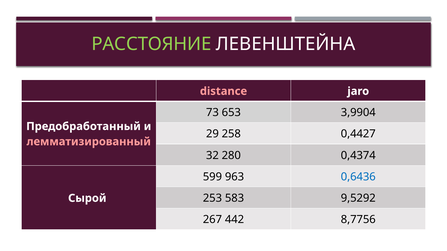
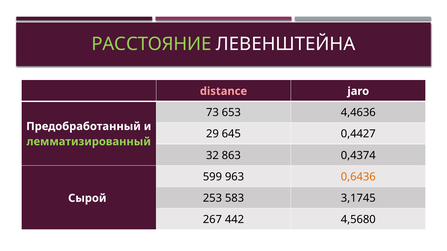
3,9904: 3,9904 -> 4,4636
258: 258 -> 645
лемматизированный colour: pink -> light green
280: 280 -> 863
0,6436 colour: blue -> orange
9,5292: 9,5292 -> 3,1745
8,7756: 8,7756 -> 4,5680
